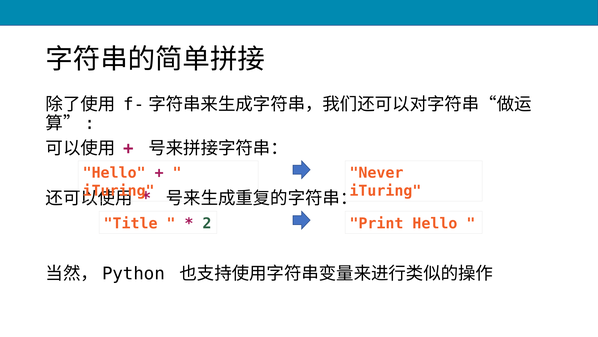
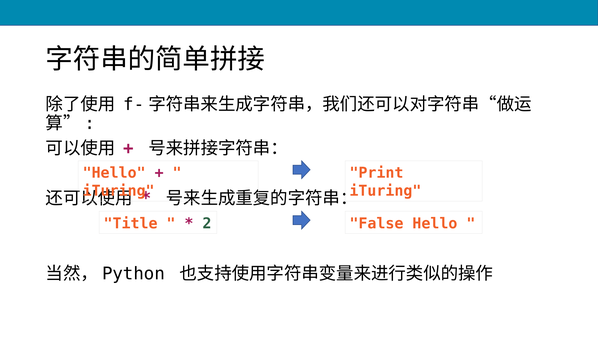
Never: Never -> Print
Print: Print -> False
